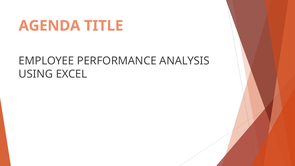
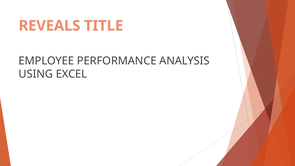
AGENDA: AGENDA -> REVEALS
